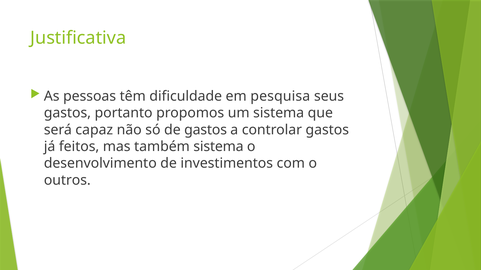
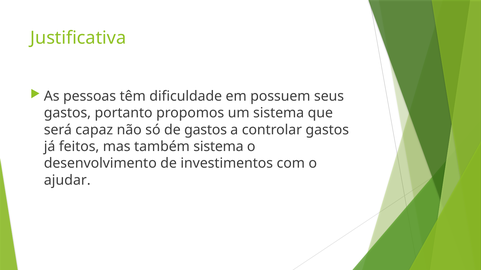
pesquisa: pesquisa -> possuem
outros: outros -> ajudar
